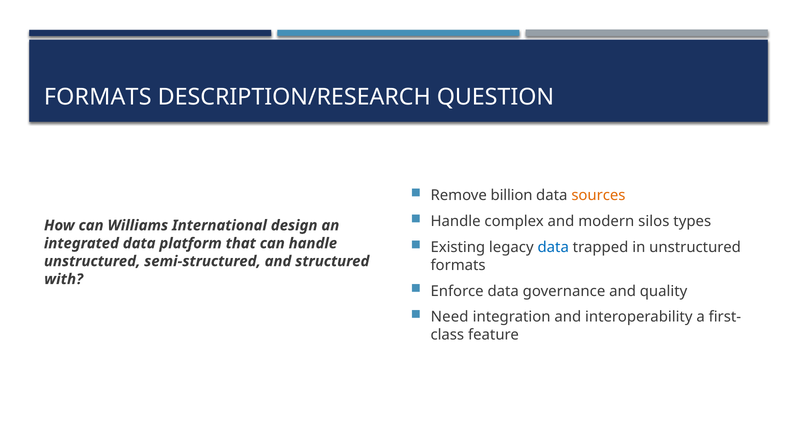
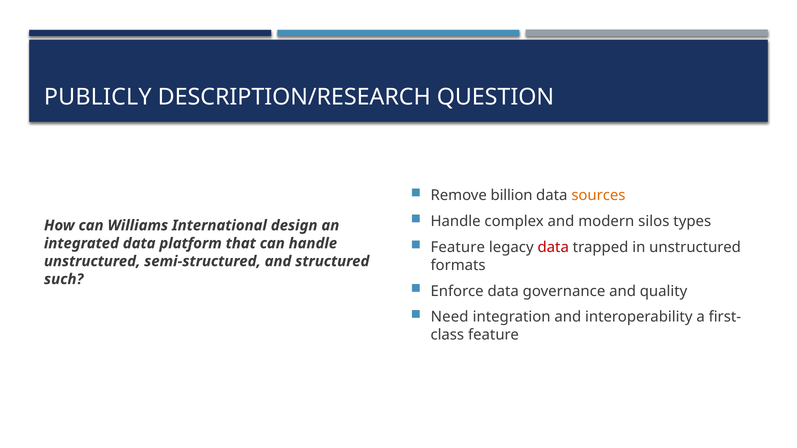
FORMATS at (98, 97): FORMATS -> PUBLICLY
Existing at (458, 247): Existing -> Feature
data at (553, 247) colour: blue -> red
with: with -> such
